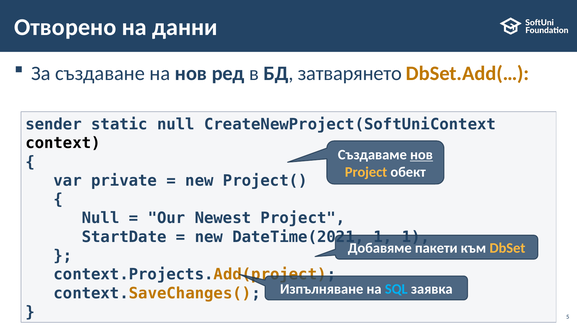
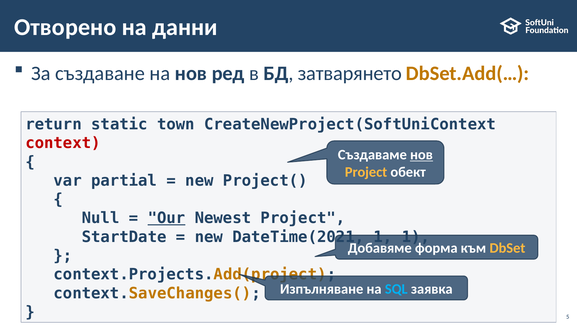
sender: sender -> return
static null: null -> town
context colour: black -> red
private: private -> partial
Our underline: none -> present
пакети: пакети -> форма
